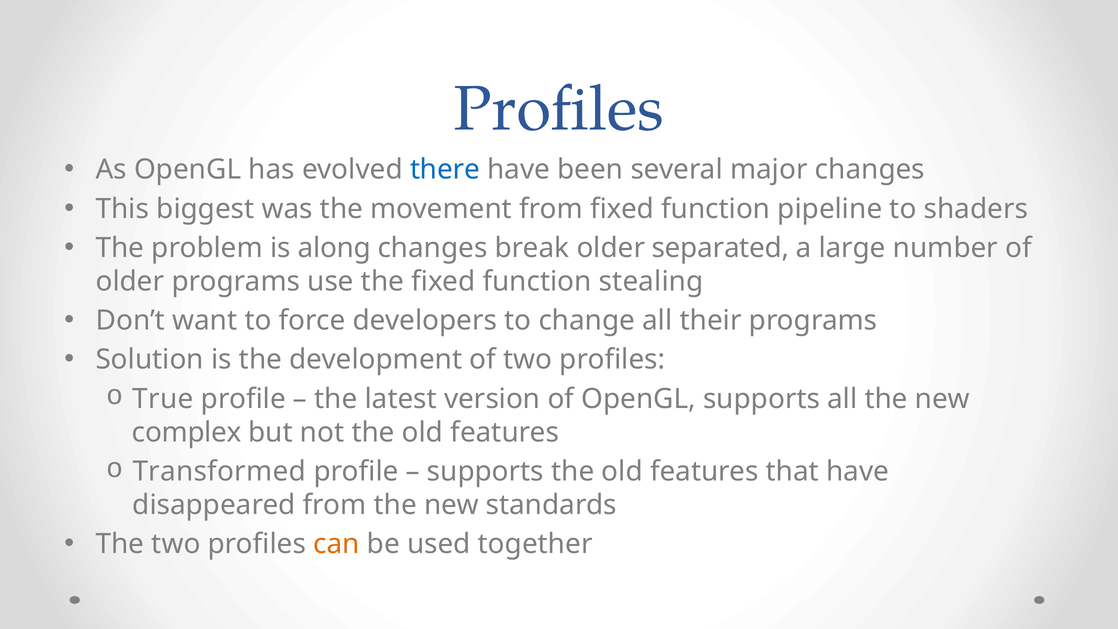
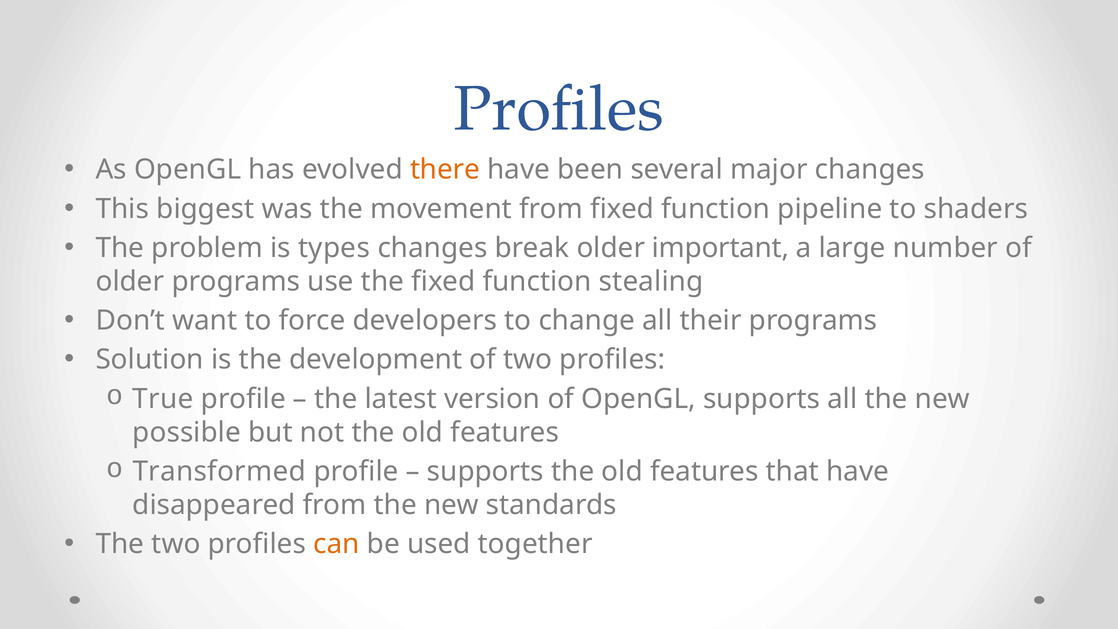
there colour: blue -> orange
along: along -> types
separated: separated -> important
complex: complex -> possible
